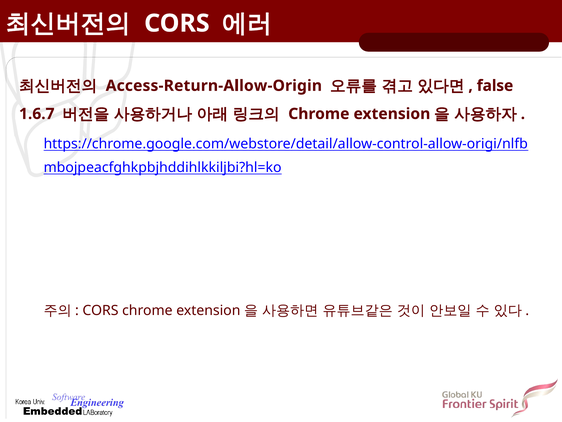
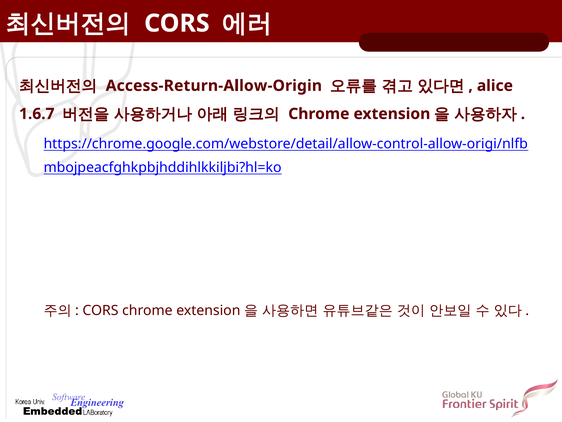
false: false -> alice
